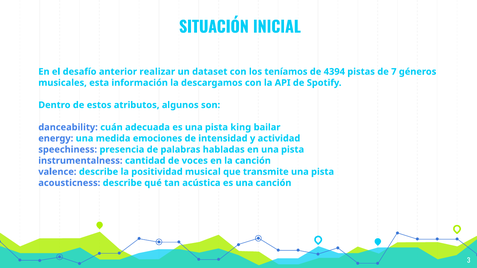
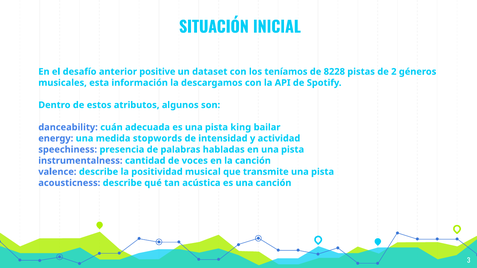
realizar: realizar -> positive
4394: 4394 -> 8228
7: 7 -> 2
emociones: emociones -> stopwords
